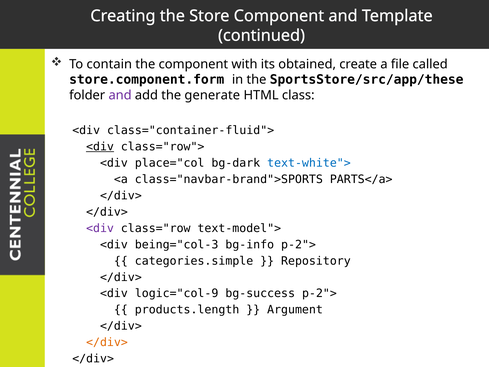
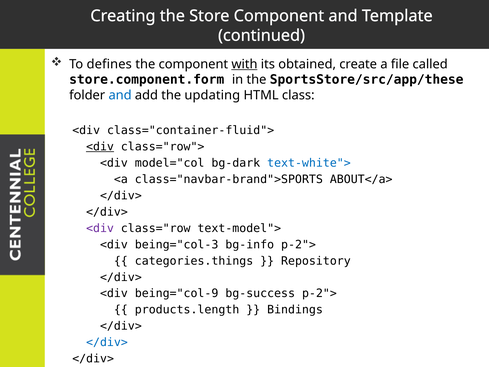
contain: contain -> defines
with underline: none -> present
and at (120, 95) colour: purple -> blue
generate: generate -> updating
place="col: place="col -> model="col
PARTS</a>: PARTS</a> -> ABOUT</a>
categories.simple: categories.simple -> categories.things
logic="col-9: logic="col-9 -> being="col-9
Argument: Argument -> Bindings
</div> at (107, 342) colour: orange -> blue
